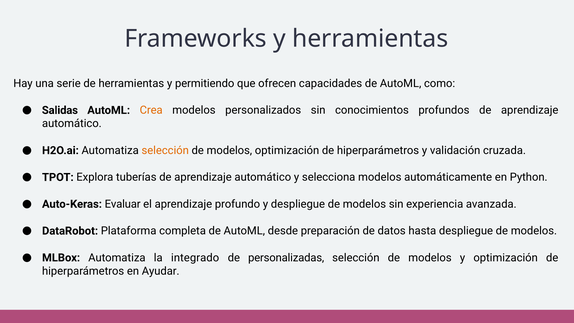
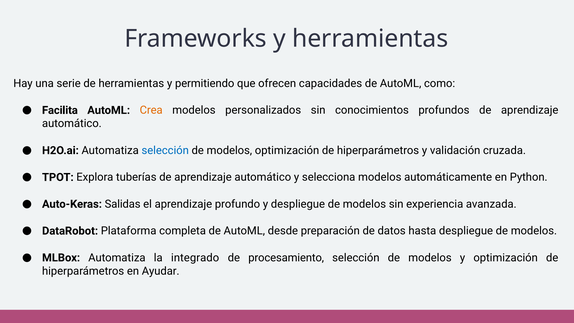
Salidas: Salidas -> Facilita
selección at (165, 150) colour: orange -> blue
Evaluar: Evaluar -> Salidas
personalizadas: personalizadas -> procesamiento
